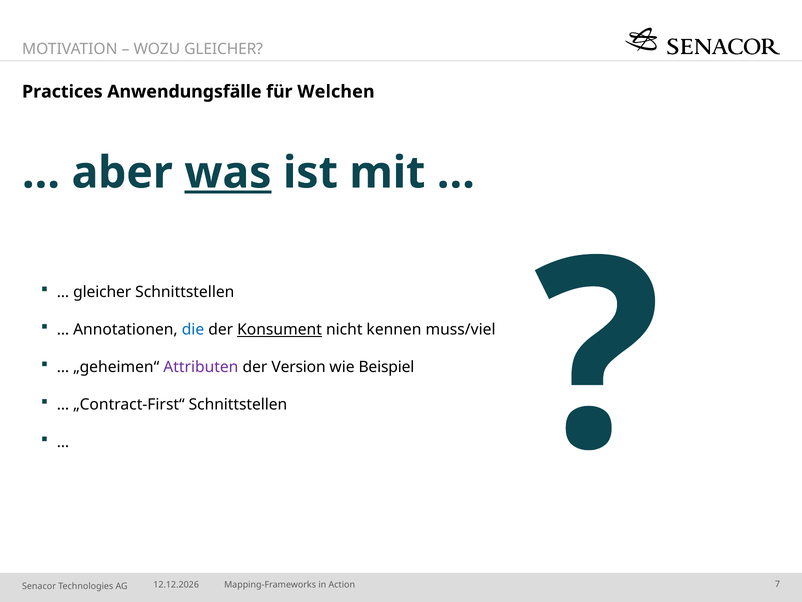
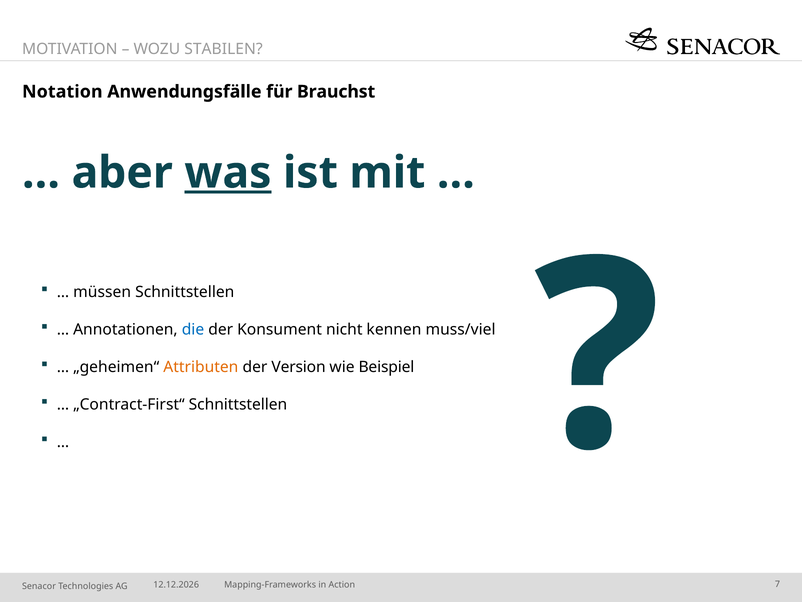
WOZU GLEICHER: GLEICHER -> STABILEN
Practices: Practices -> Notation
Welchen: Welchen -> Brauchst
gleicher at (102, 292): gleicher -> müssen
Konsument underline: present -> none
Attributen colour: purple -> orange
